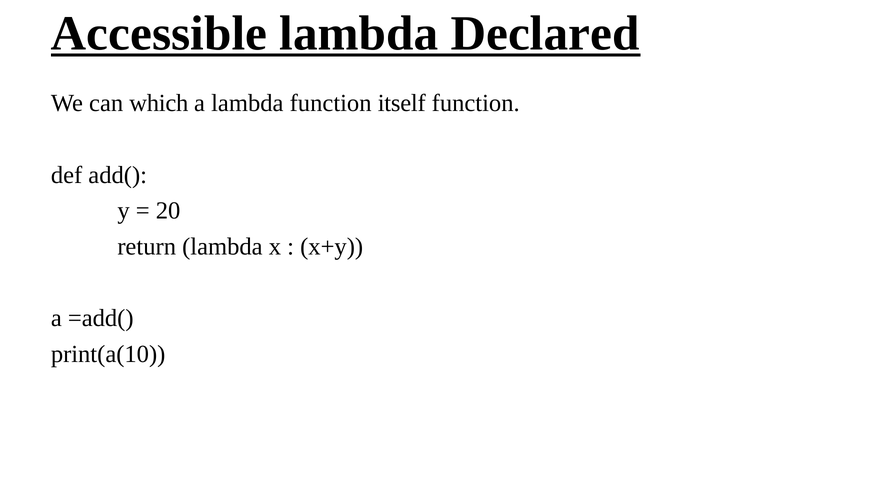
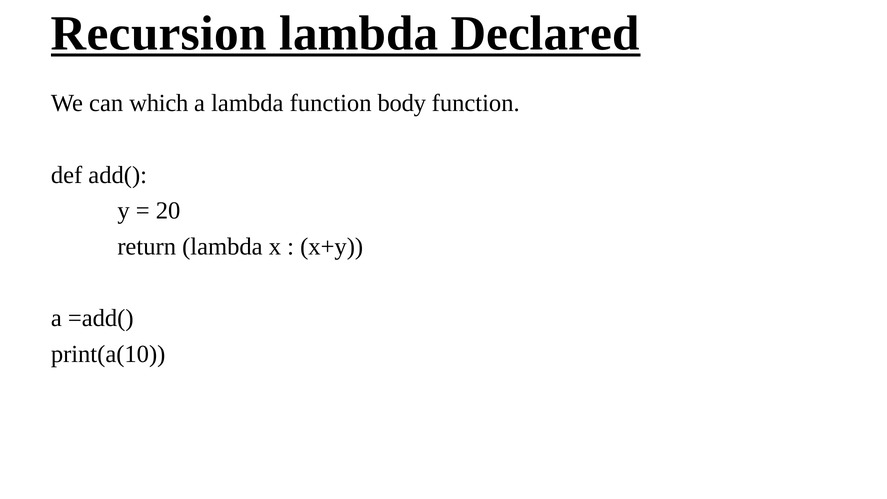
Accessible: Accessible -> Recursion
itself: itself -> body
